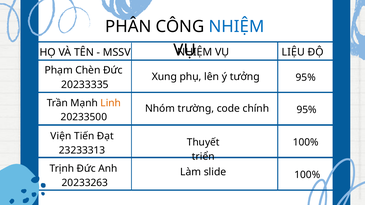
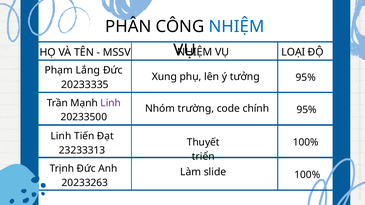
LIỆU: LIỆU -> LOẠI
Chèn: Chèn -> Lắng
Linh at (111, 103) colour: orange -> purple
Viện at (61, 136): Viện -> Linh
